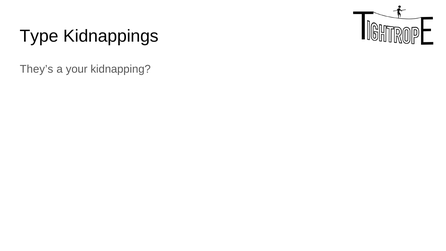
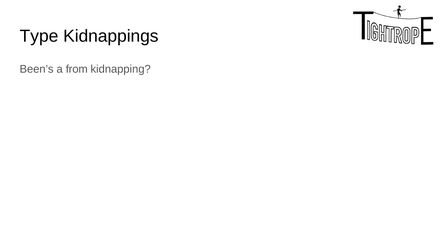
They’s: They’s -> Been’s
your: your -> from
